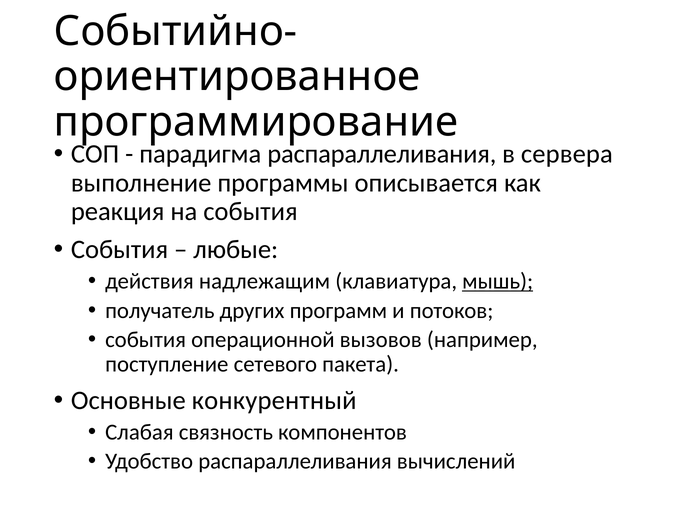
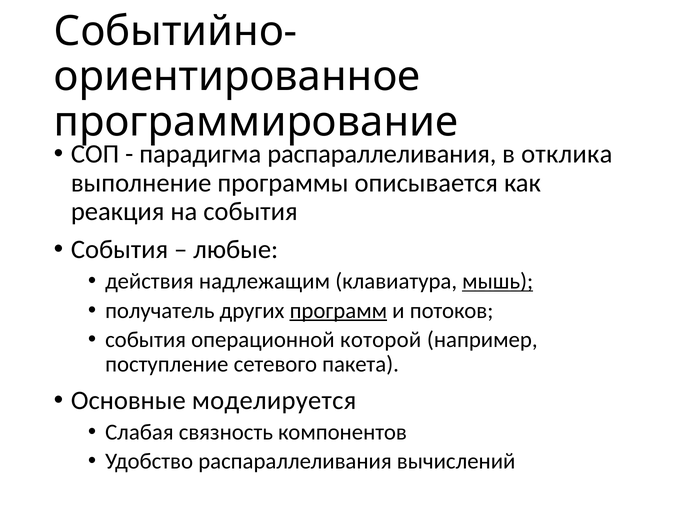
сервера: сервера -> отклика
программ underline: none -> present
вызовов: вызовов -> которой
конкурентный: конкурентный -> моделируется
